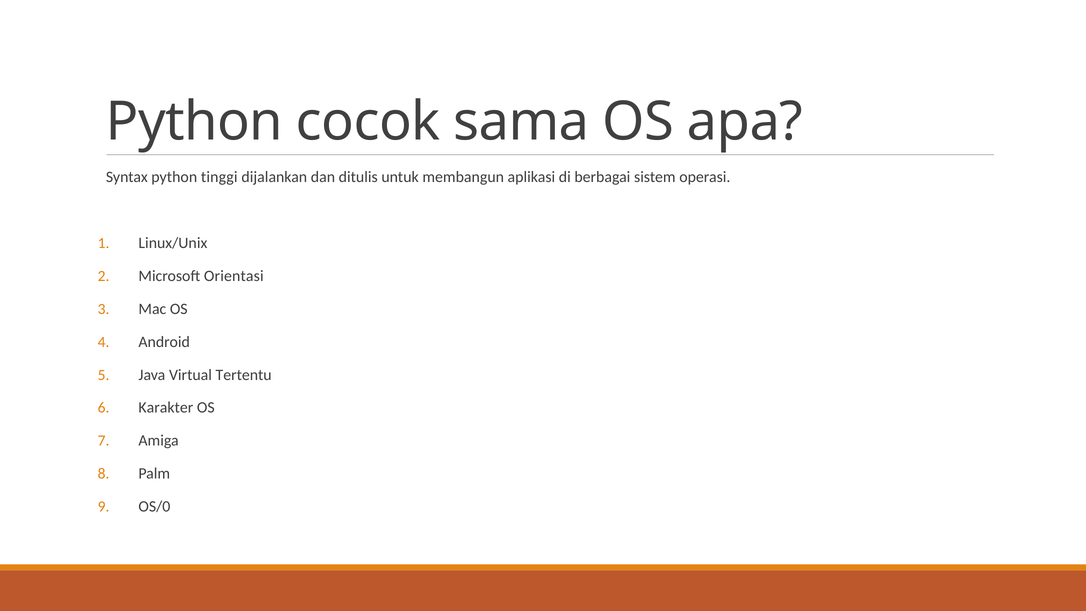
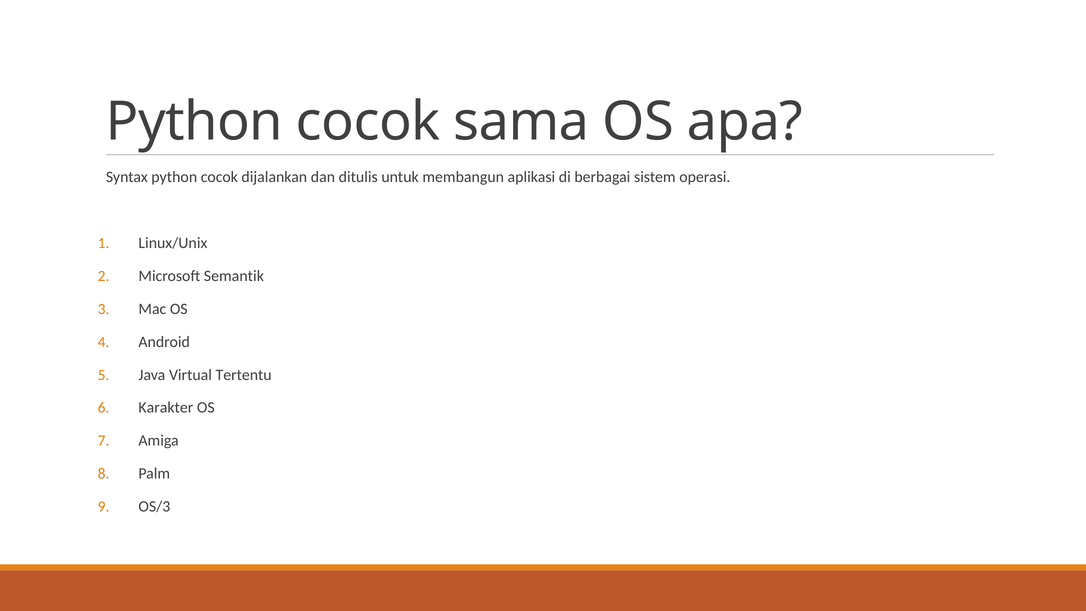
Syntax python tinggi: tinggi -> cocok
Orientasi: Orientasi -> Semantik
OS/0: OS/0 -> OS/3
